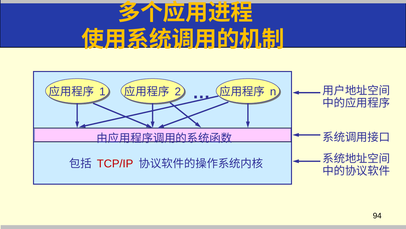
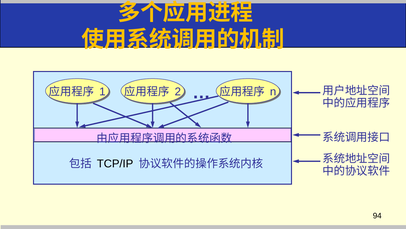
TCP/IP colour: red -> black
